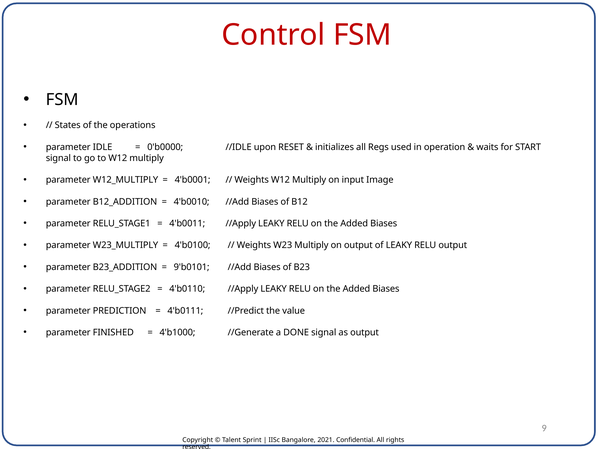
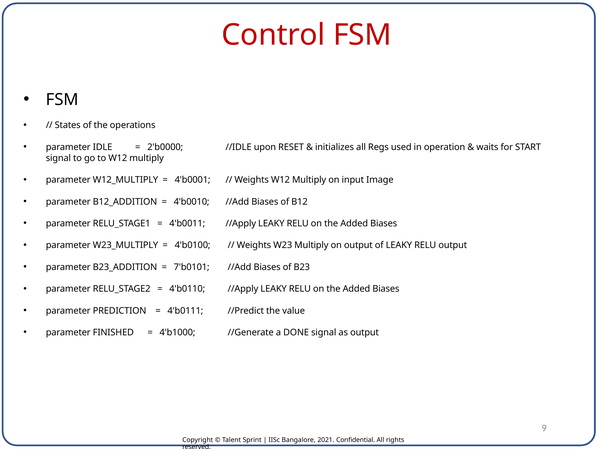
0'b0000: 0'b0000 -> 2'b0000
9'b0101: 9'b0101 -> 7'b0101
